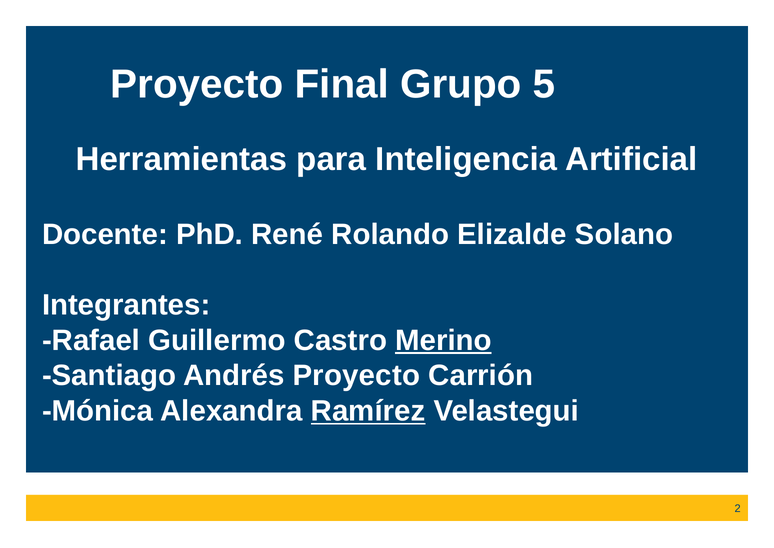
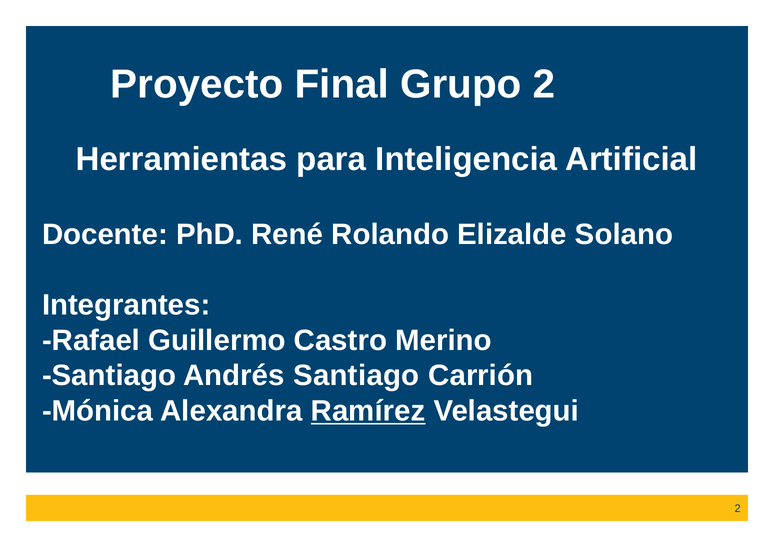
Grupo 5: 5 -> 2
Merino underline: present -> none
Andrés Proyecto: Proyecto -> Santiago
